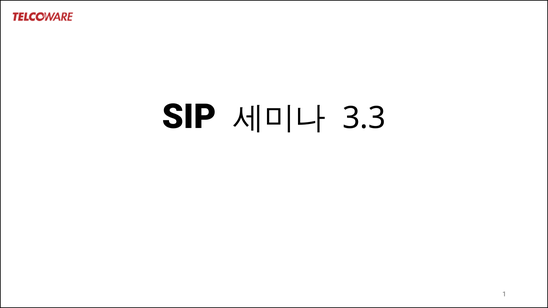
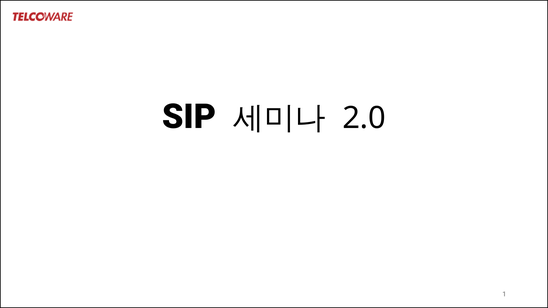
3.3: 3.3 -> 2.0
